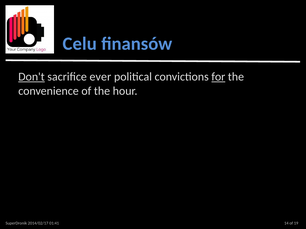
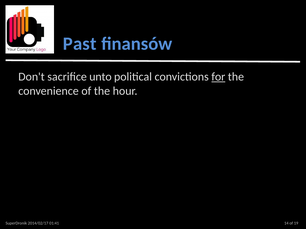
Celu: Celu -> Past
Don't underline: present -> none
ever: ever -> unto
